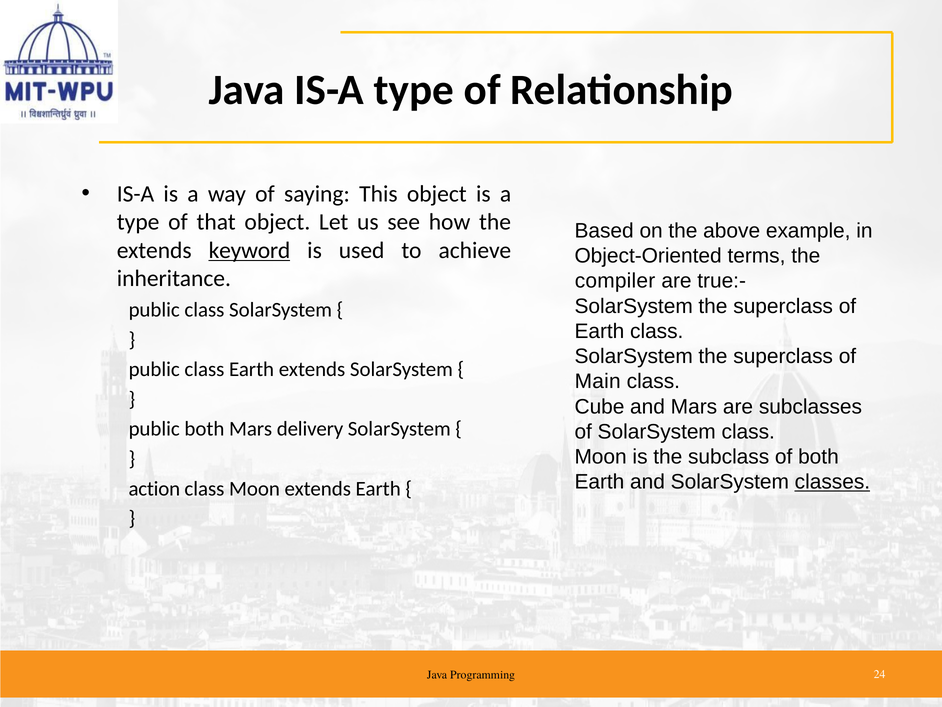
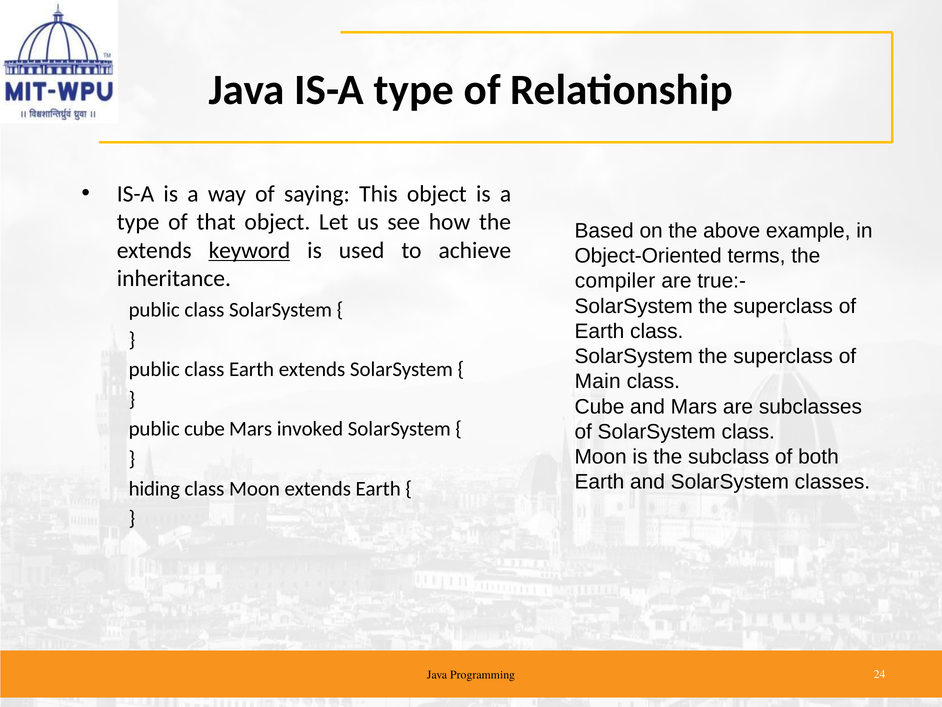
public both: both -> cube
delivery: delivery -> invoked
classes underline: present -> none
action: action -> hiding
